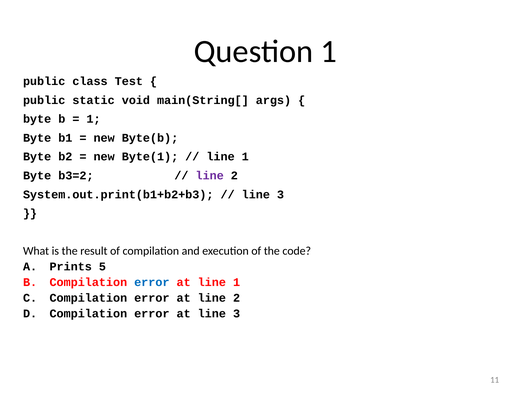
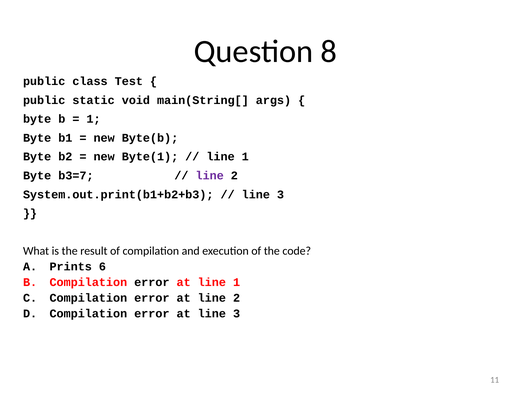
Question 1: 1 -> 8
b3=2: b3=2 -> b3=7
5: 5 -> 6
error at (152, 283) colour: blue -> black
